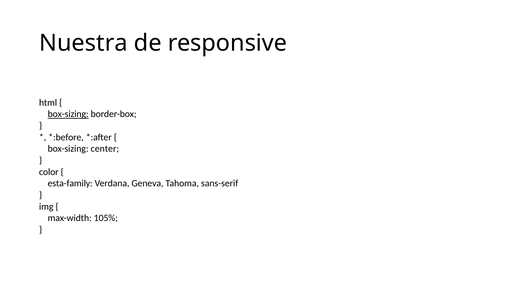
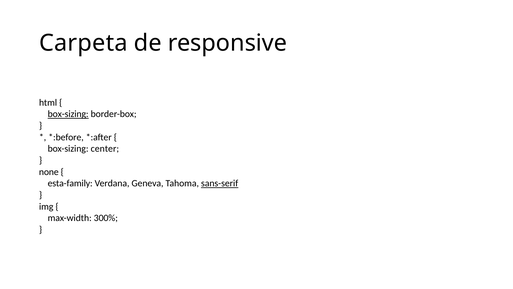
Nuestra: Nuestra -> Carpeta
color: color -> none
sans-serif underline: none -> present
105%: 105% -> 300%
